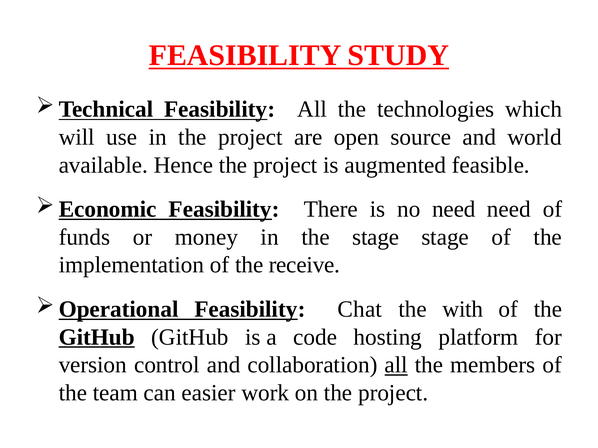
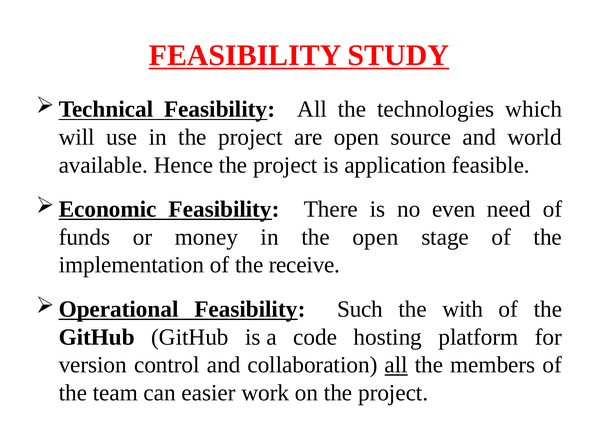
augmented: augmented -> application
no need: need -> even
the stage: stage -> open
Chat: Chat -> Such
GitHub at (97, 337) underline: present -> none
